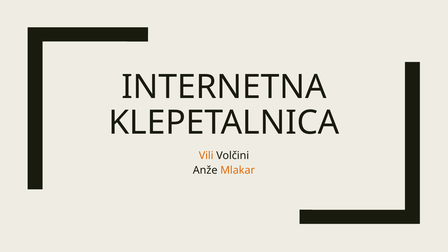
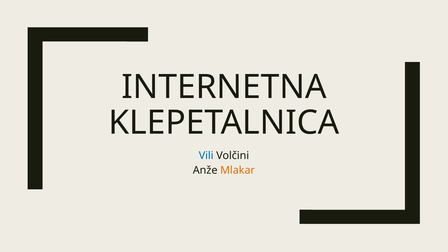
Vili colour: orange -> blue
